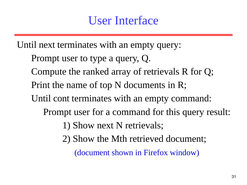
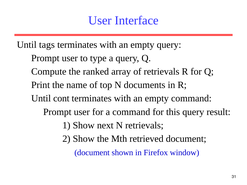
Until next: next -> tags
